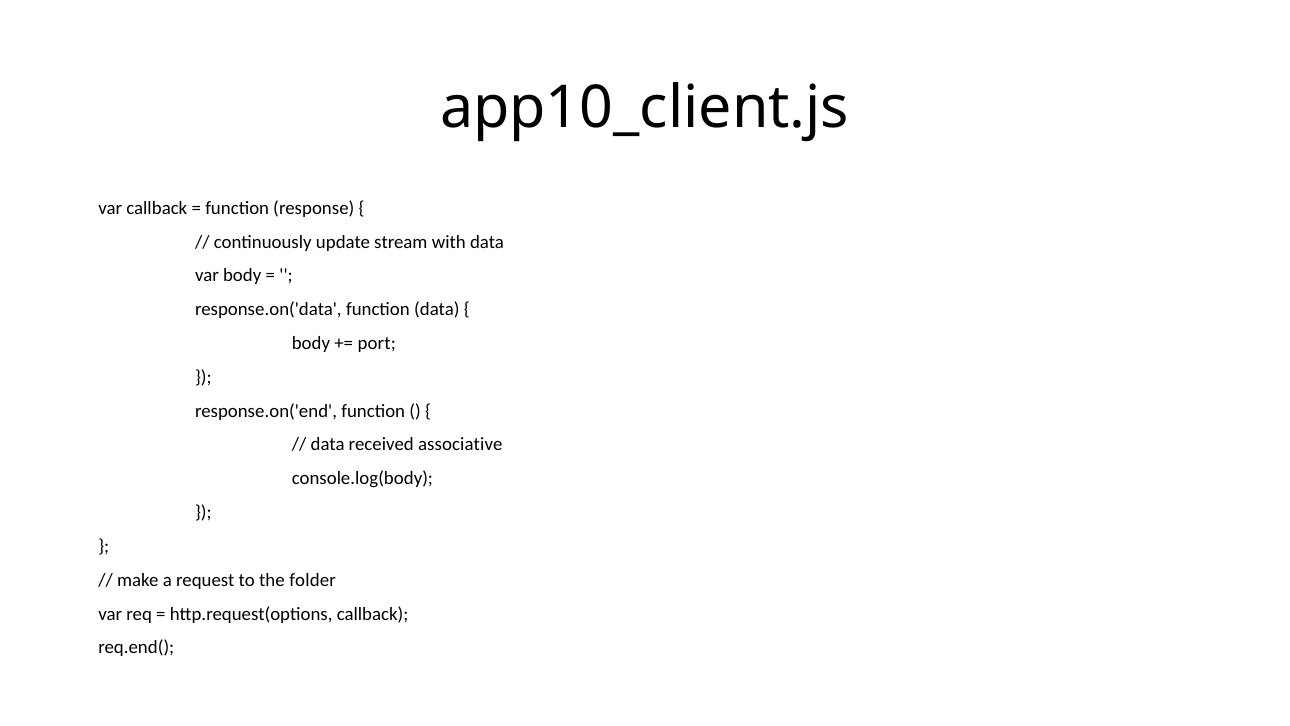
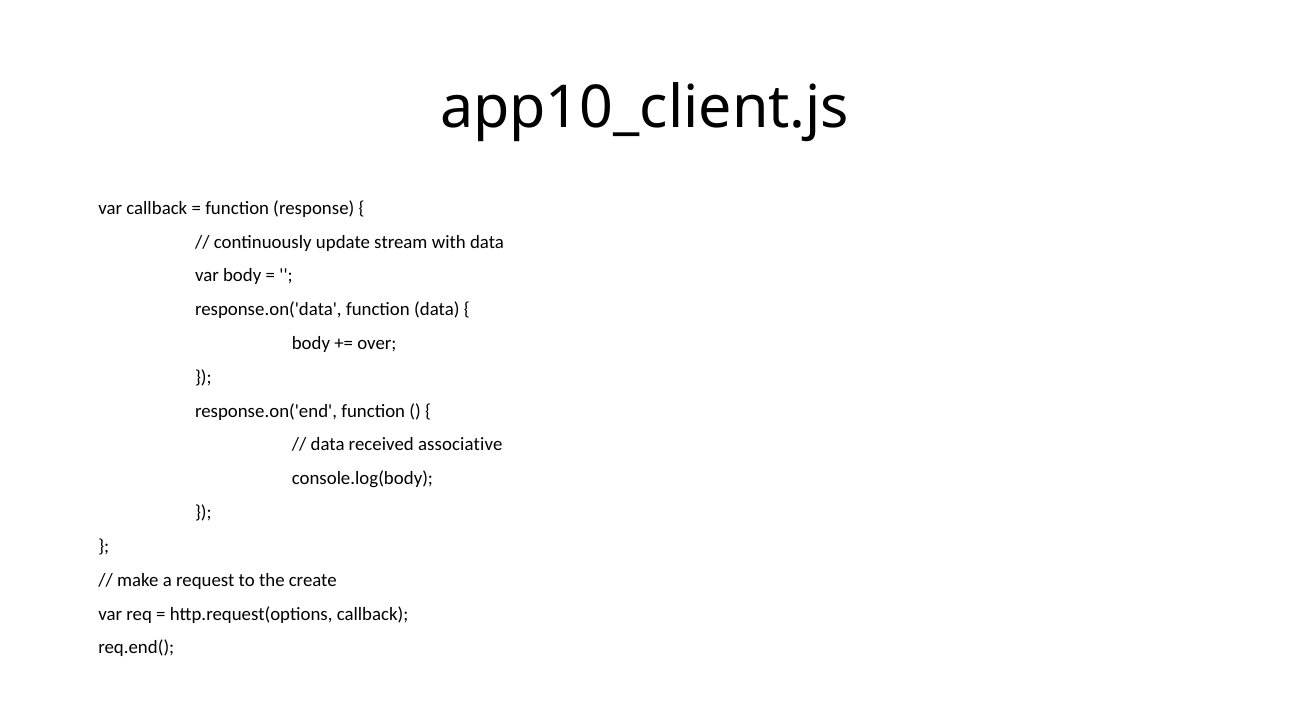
port: port -> over
folder: folder -> create
